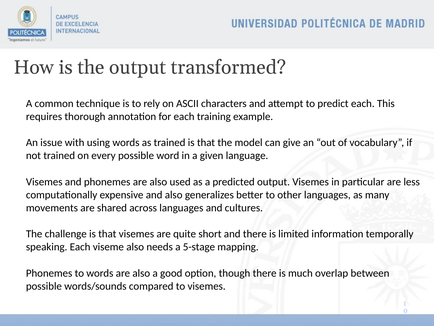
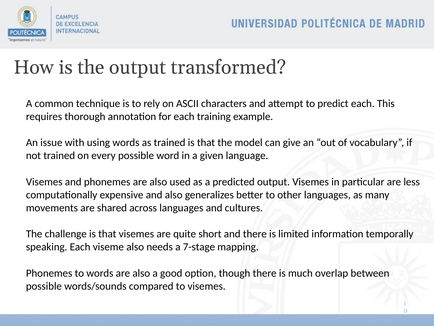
5-stage: 5-stage -> 7-stage
